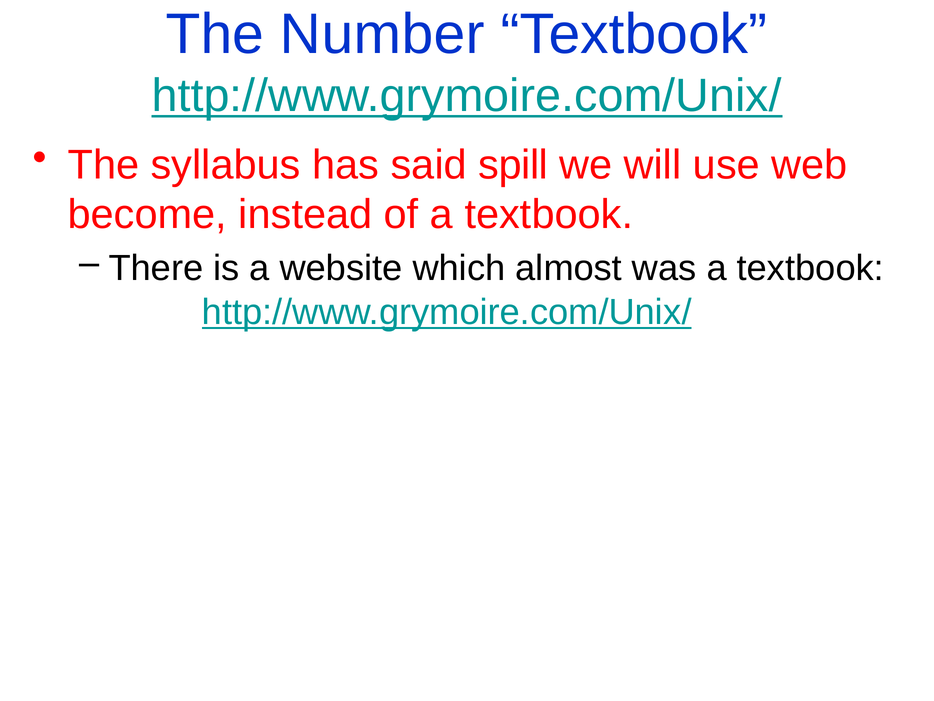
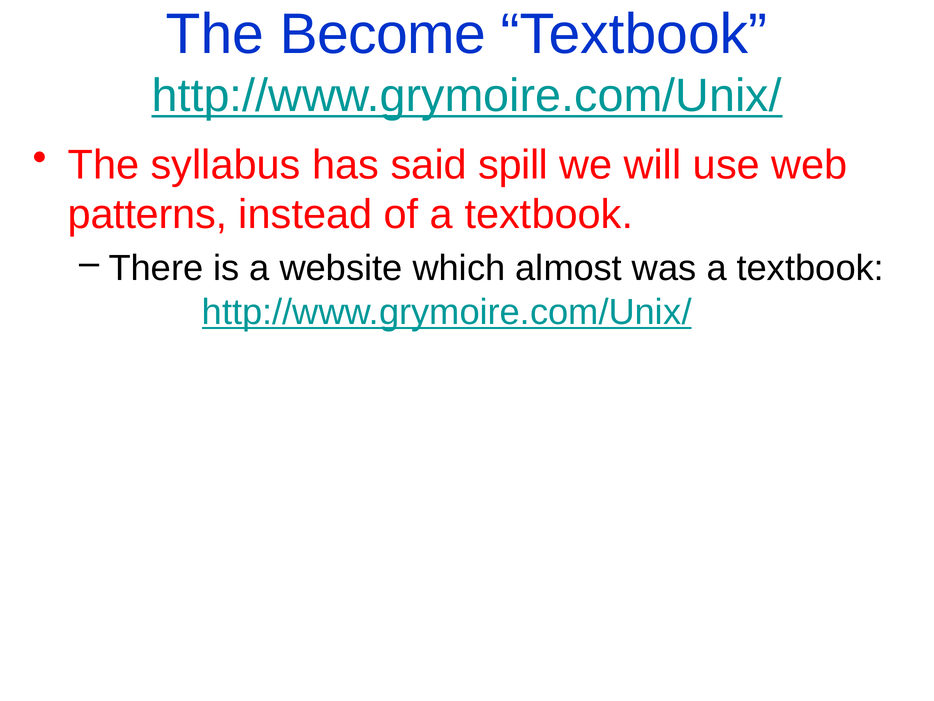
The Number: Number -> Become
become at (147, 215): become -> patterns
